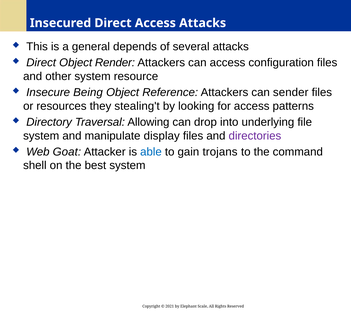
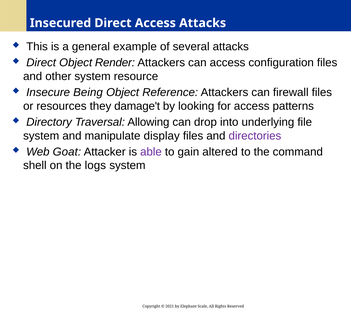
depends: depends -> example
sender: sender -> firewall
stealing't: stealing't -> damage't
able colour: blue -> purple
trojans: trojans -> altered
best: best -> logs
